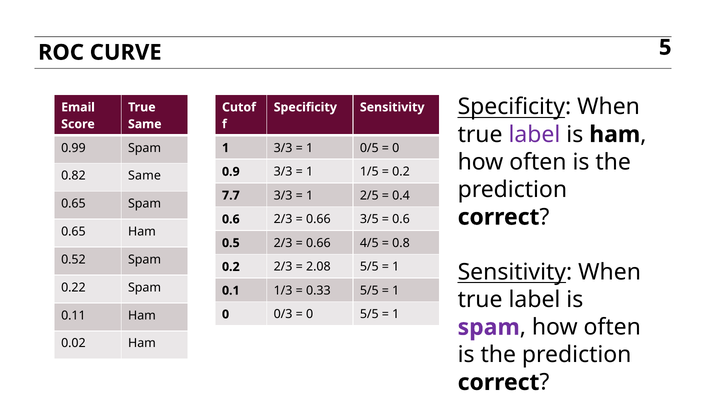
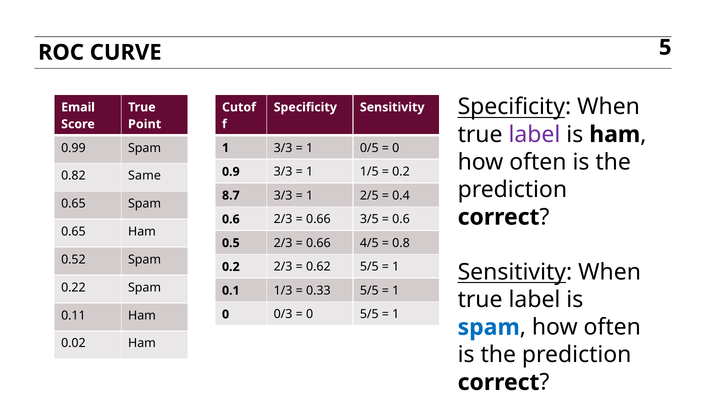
Same at (145, 124): Same -> Point
7.7: 7.7 -> 8.7
2.08: 2.08 -> 0.62
spam at (489, 328) colour: purple -> blue
